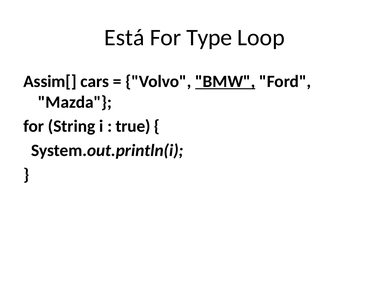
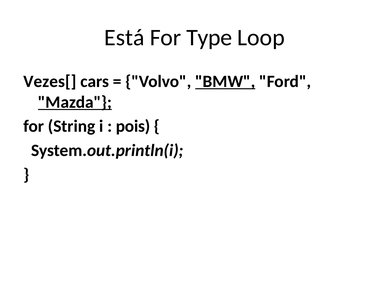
Assim[: Assim[ -> Vezes[
Mazda underline: none -> present
true: true -> pois
